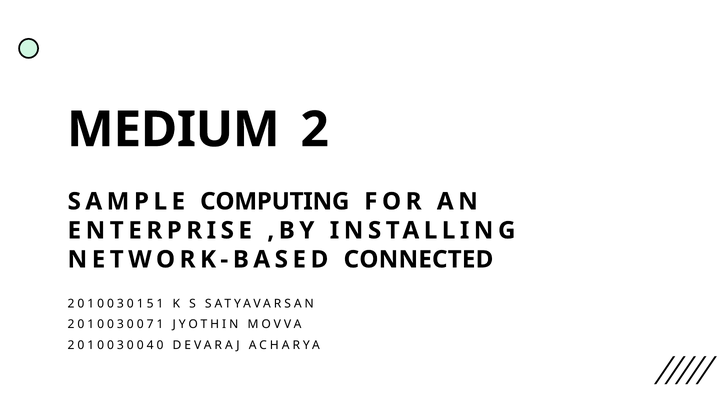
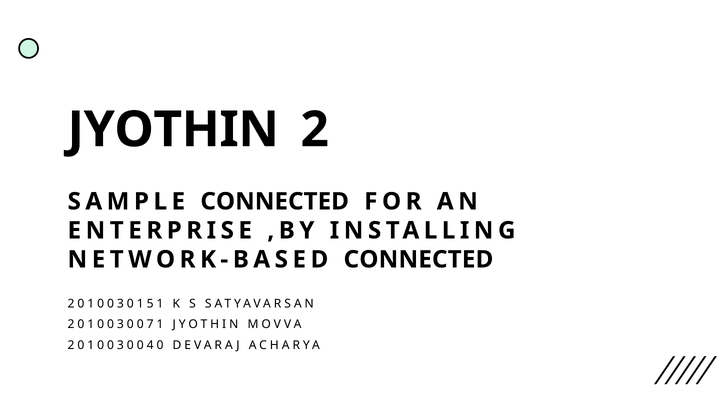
MEDIUM at (173, 130): MEDIUM -> JYOTHIN
SAMPLE COMPUTING: COMPUTING -> CONNECTED
